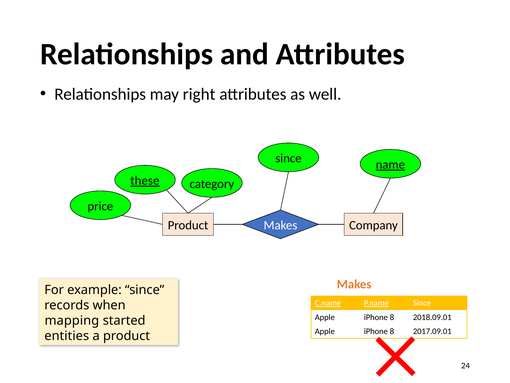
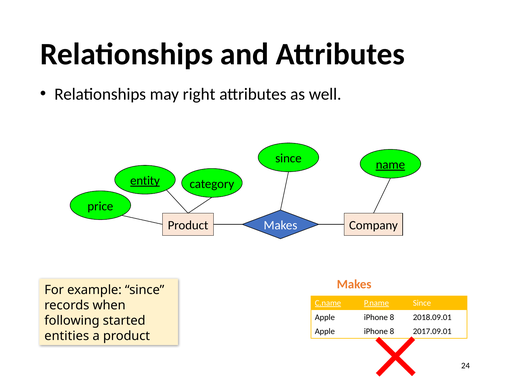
these: these -> entity
mapping: mapping -> following
